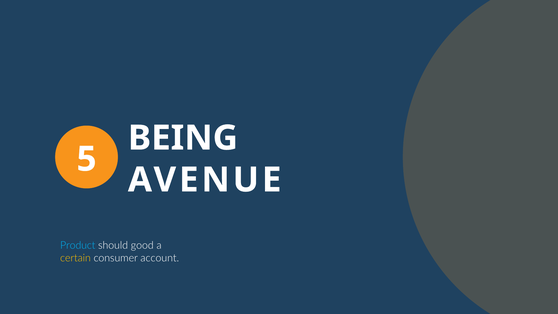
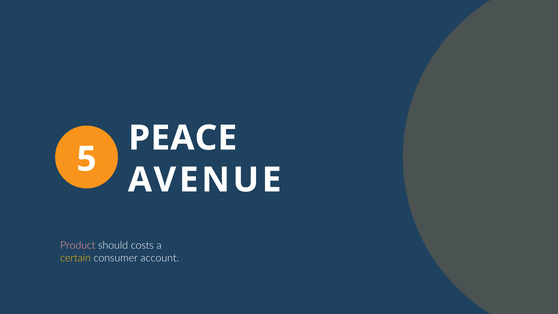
BEING: BEING -> PEACE
Product colour: light blue -> pink
good: good -> costs
